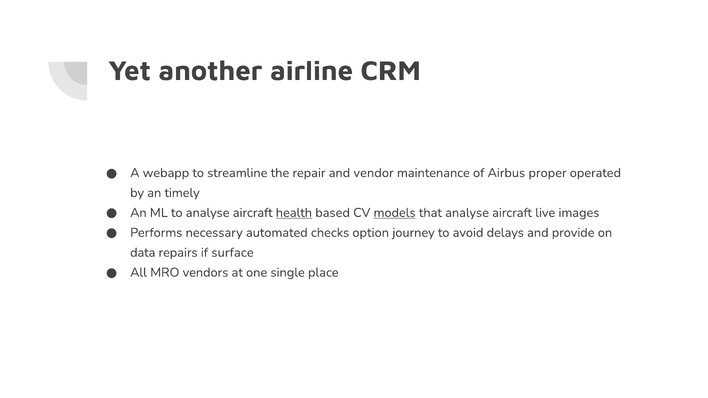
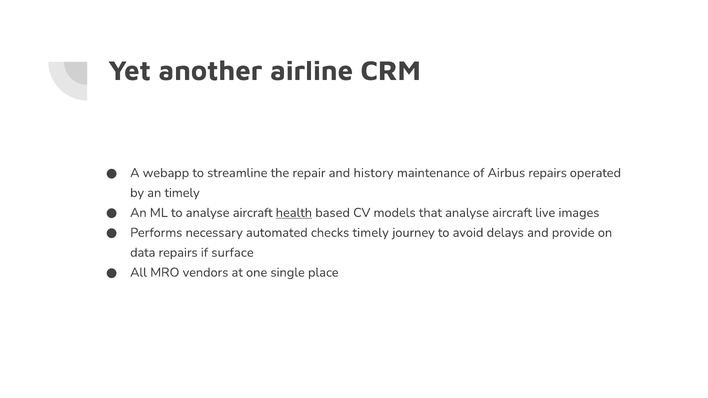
vendor: vendor -> history
Airbus proper: proper -> repairs
models underline: present -> none
checks option: option -> timely
